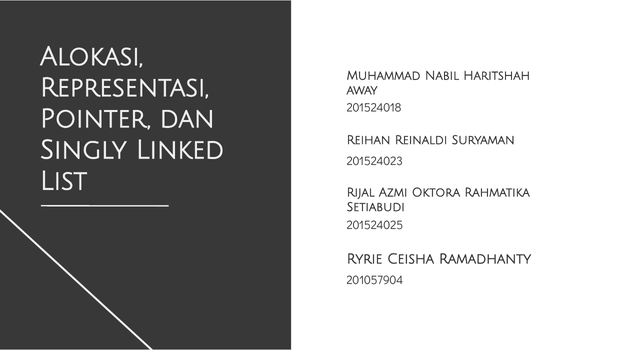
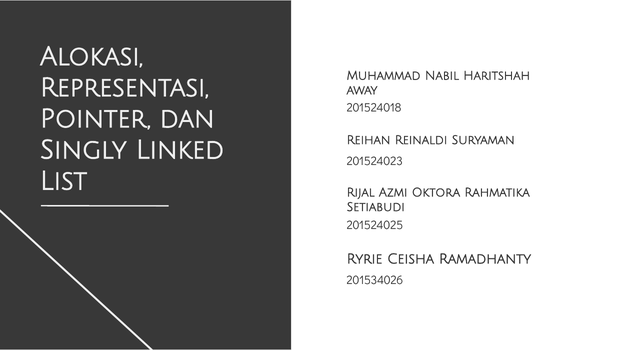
201057904: 201057904 -> 201534026
